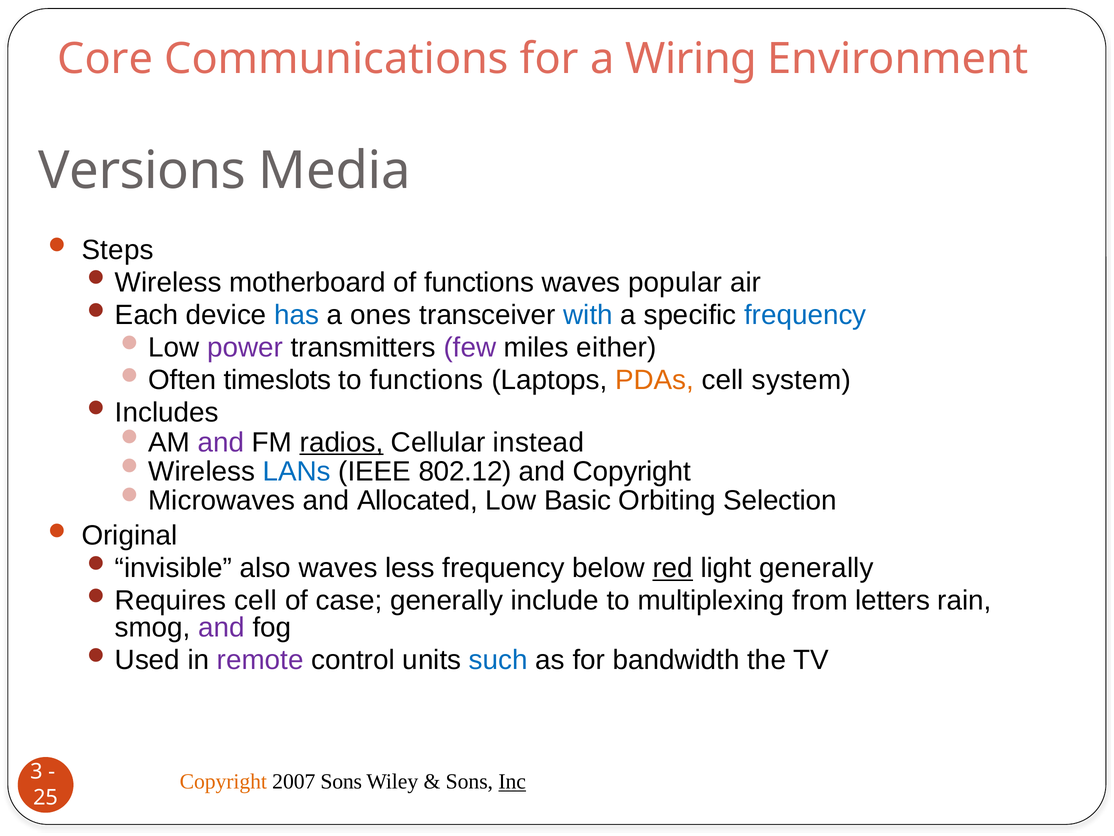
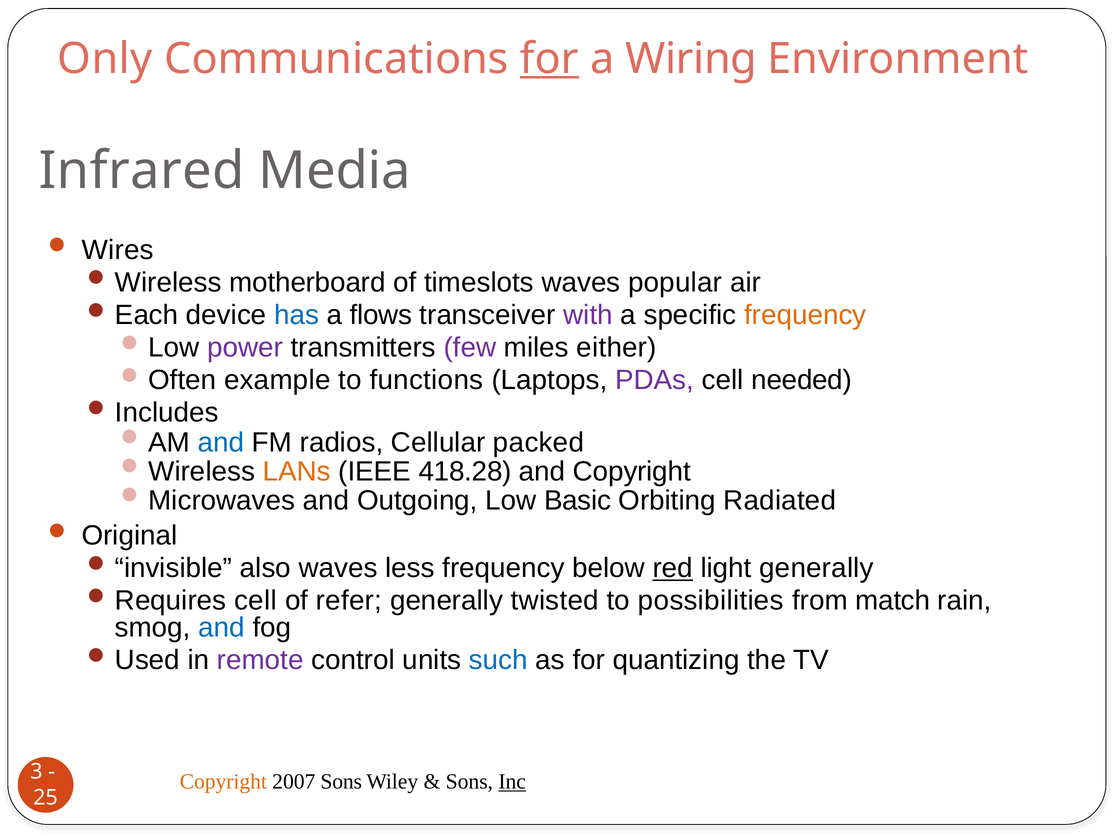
Core: Core -> Only
for at (549, 59) underline: none -> present
Versions: Versions -> Infrared
Steps: Steps -> Wires
of functions: functions -> timeslots
ones: ones -> flows
with colour: blue -> purple
frequency at (805, 315) colour: blue -> orange
timeslots: timeslots -> example
PDAs colour: orange -> purple
system: system -> needed
and at (221, 442) colour: purple -> blue
radios underline: present -> none
instead: instead -> packed
LANs colour: blue -> orange
802.12: 802.12 -> 418.28
Allocated: Allocated -> Outgoing
Selection: Selection -> Radiated
case: case -> refer
include: include -> twisted
multiplexing: multiplexing -> possibilities
letters: letters -> match
and at (222, 627) colour: purple -> blue
bandwidth: bandwidth -> quantizing
